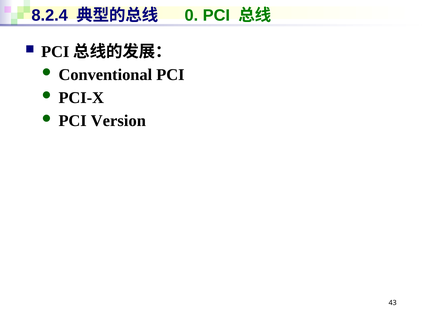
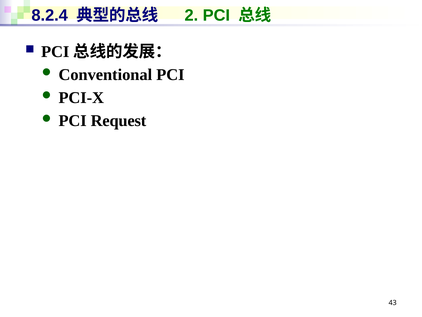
0: 0 -> 2
Version: Version -> Request
